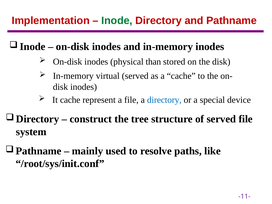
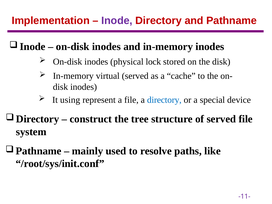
Inode colour: green -> purple
than: than -> lock
It cache: cache -> using
